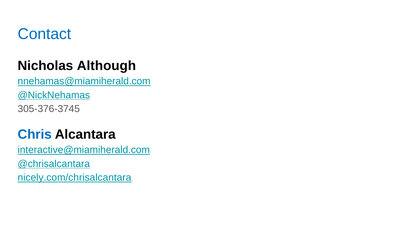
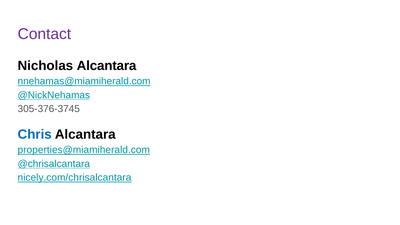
Contact colour: blue -> purple
Nicholas Although: Although -> Alcantara
interactive@miamiherald.com: interactive@miamiherald.com -> properties@miamiherald.com
